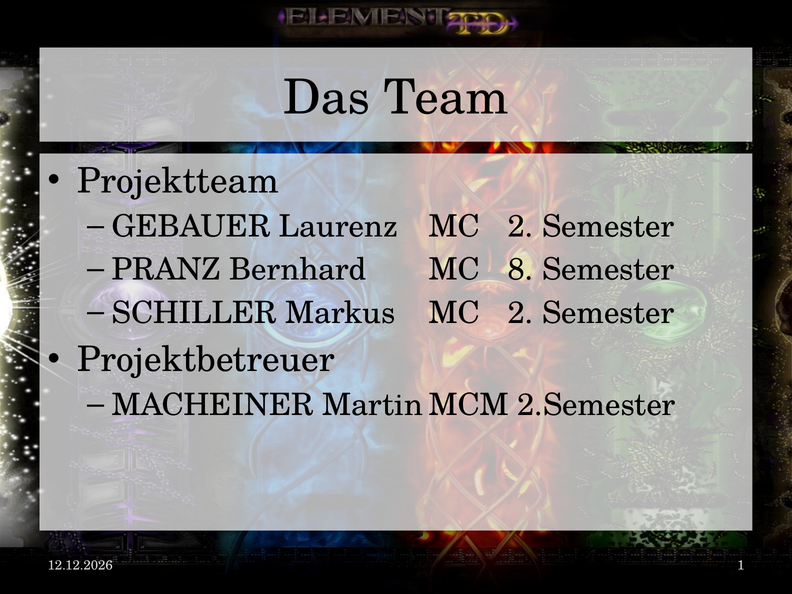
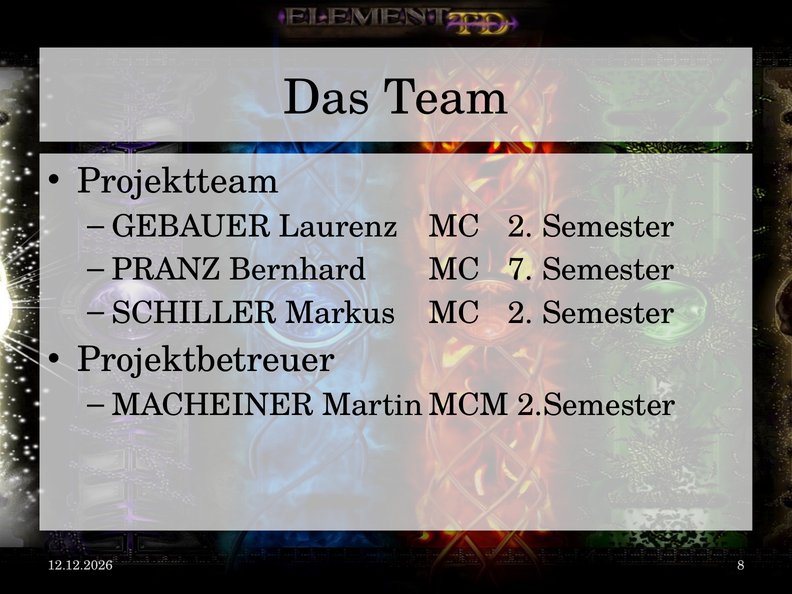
8: 8 -> 7
1: 1 -> 8
